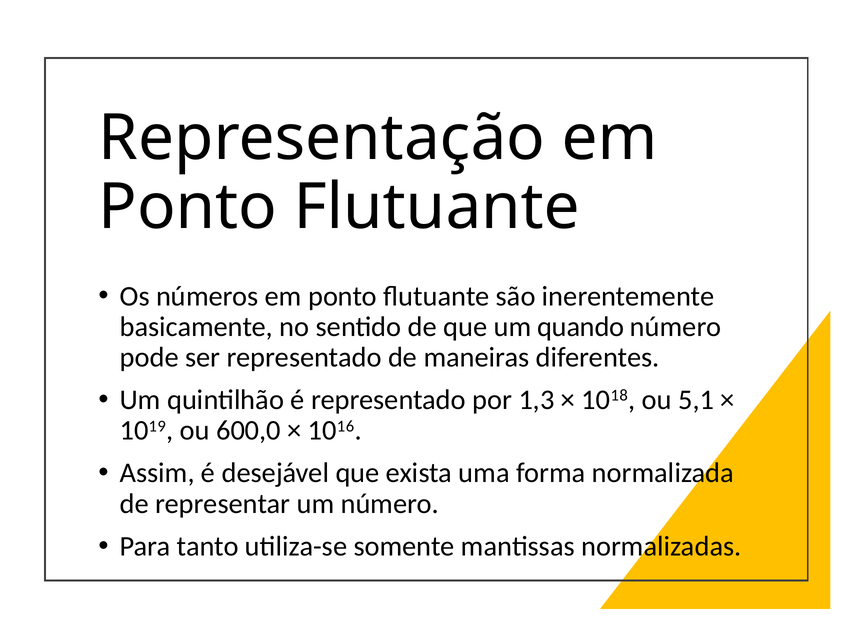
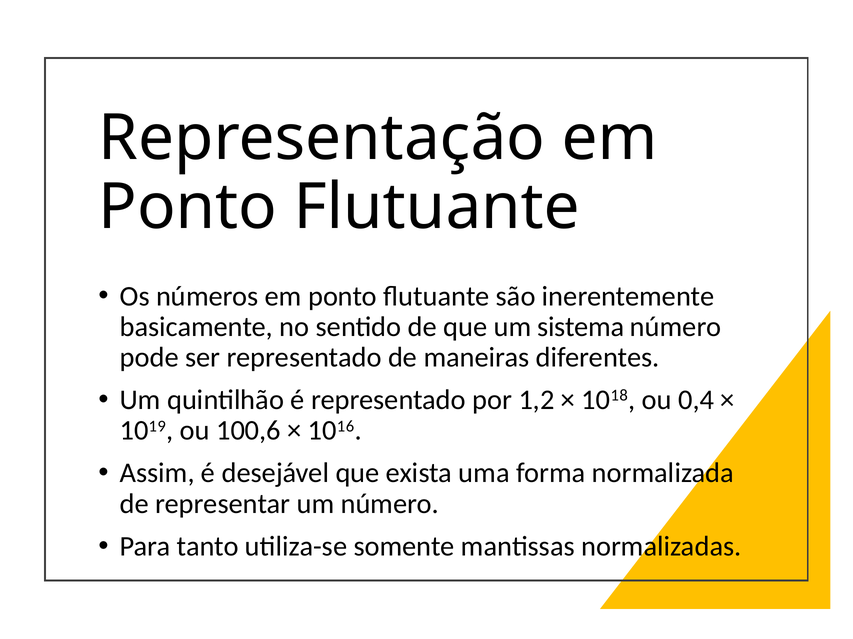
quando: quando -> sistema
1,3: 1,3 -> 1,2
5,1: 5,1 -> 0,4
600,0: 600,0 -> 100,6
